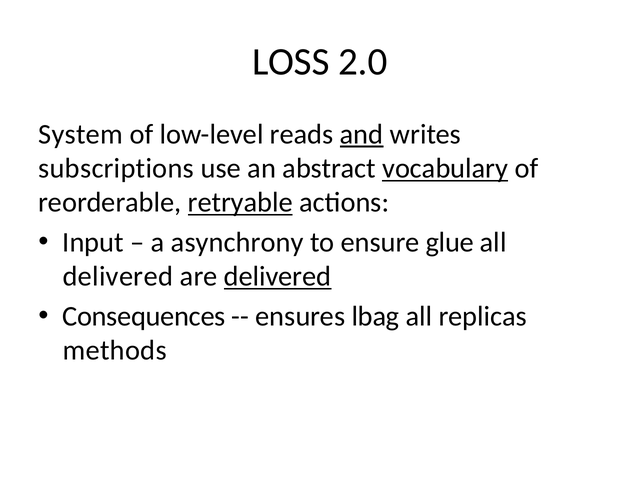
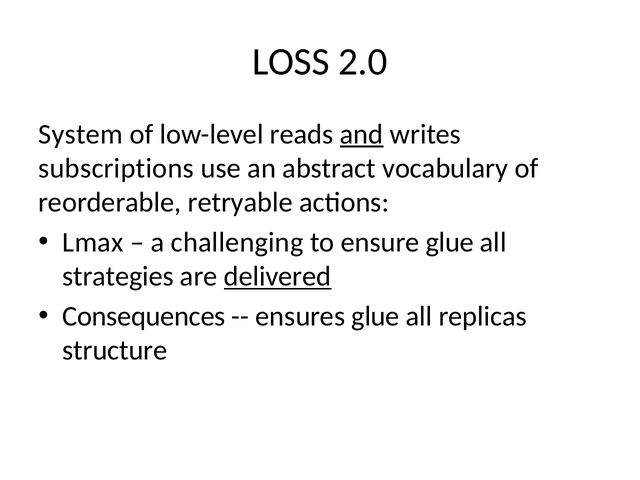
vocabulary underline: present -> none
retryable underline: present -> none
Input: Input -> Lmax
asynchrony: asynchrony -> challenging
delivered at (118, 277): delivered -> strategies
ensures lbag: lbag -> glue
methods: methods -> structure
